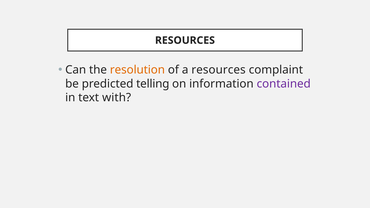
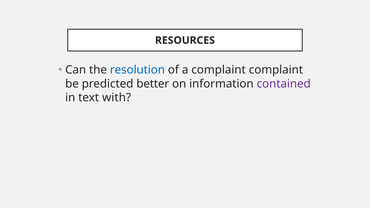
resolution colour: orange -> blue
a resources: resources -> complaint
telling: telling -> better
